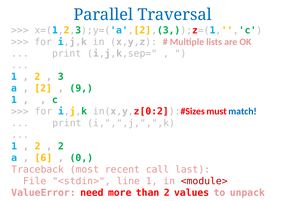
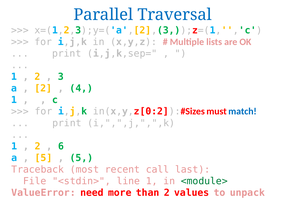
9: 9 -> 4
2 at (61, 147): 2 -> 6
6 at (43, 158): 6 -> 5
0 at (81, 158): 0 -> 5
<module> colour: red -> green
